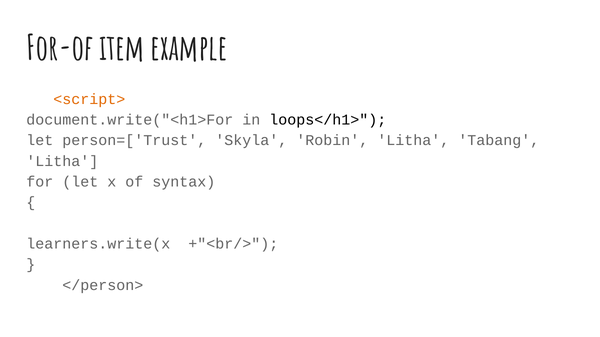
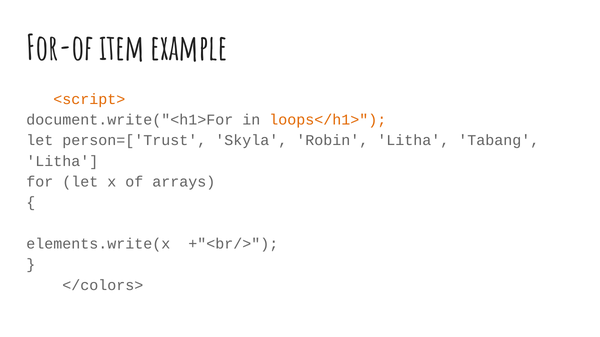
loops</h1> colour: black -> orange
syntax: syntax -> arrays
learners.write(x: learners.write(x -> elements.write(x
</person>: </person> -> </colors>
